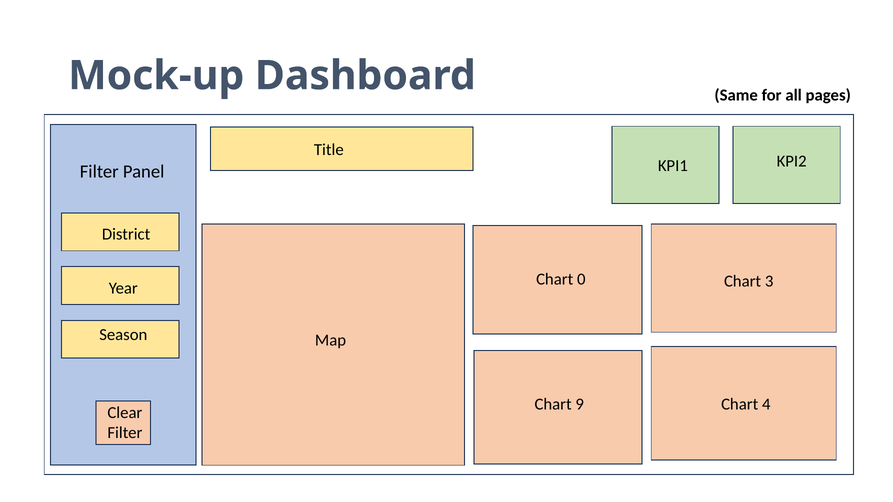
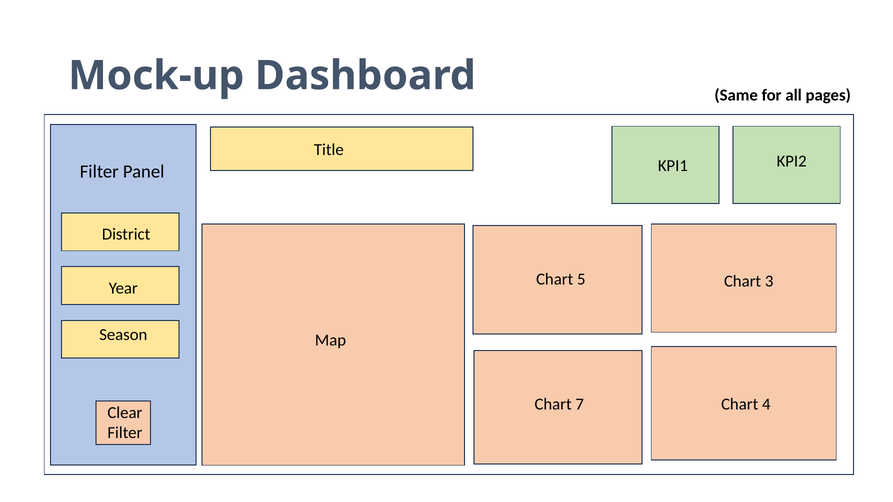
0: 0 -> 5
9: 9 -> 7
